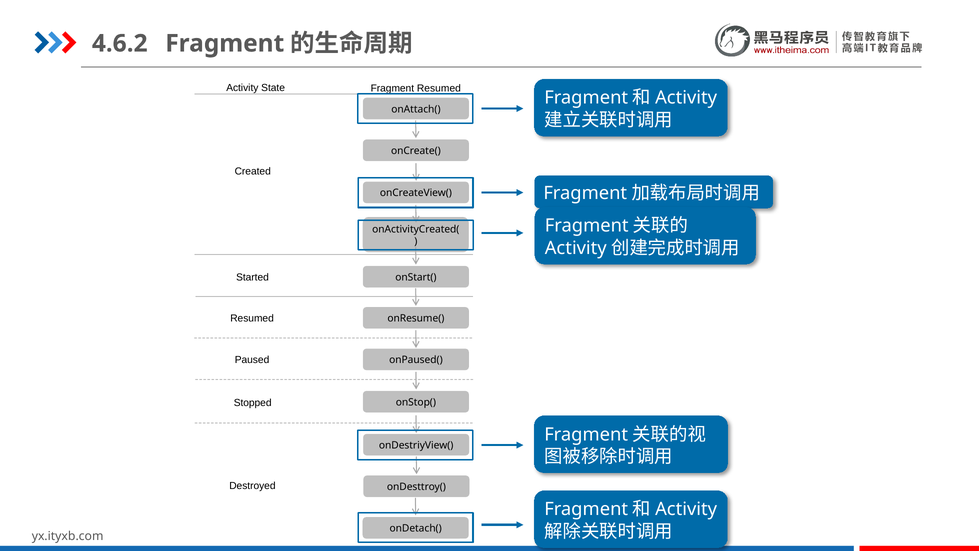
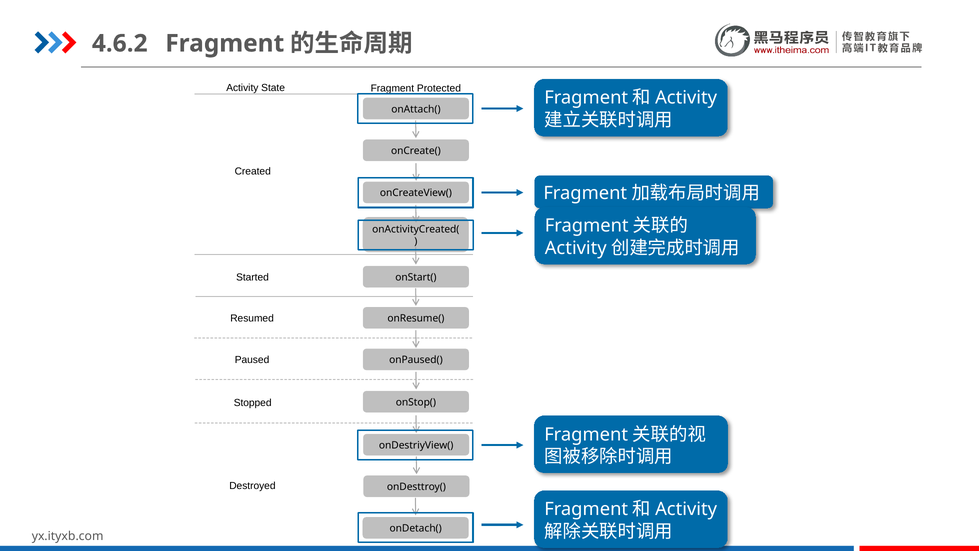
Fragment Resumed: Resumed -> Protected
